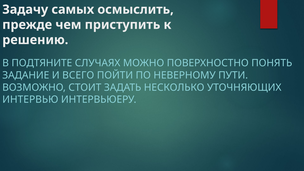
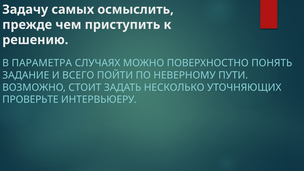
ПОДТЯНИТЕ: ПОДТЯНИТЕ -> ПАРАМЕТРА
ИНТЕРВЬЮ: ИНТЕРВЬЮ -> ПРОВЕРЬТЕ
